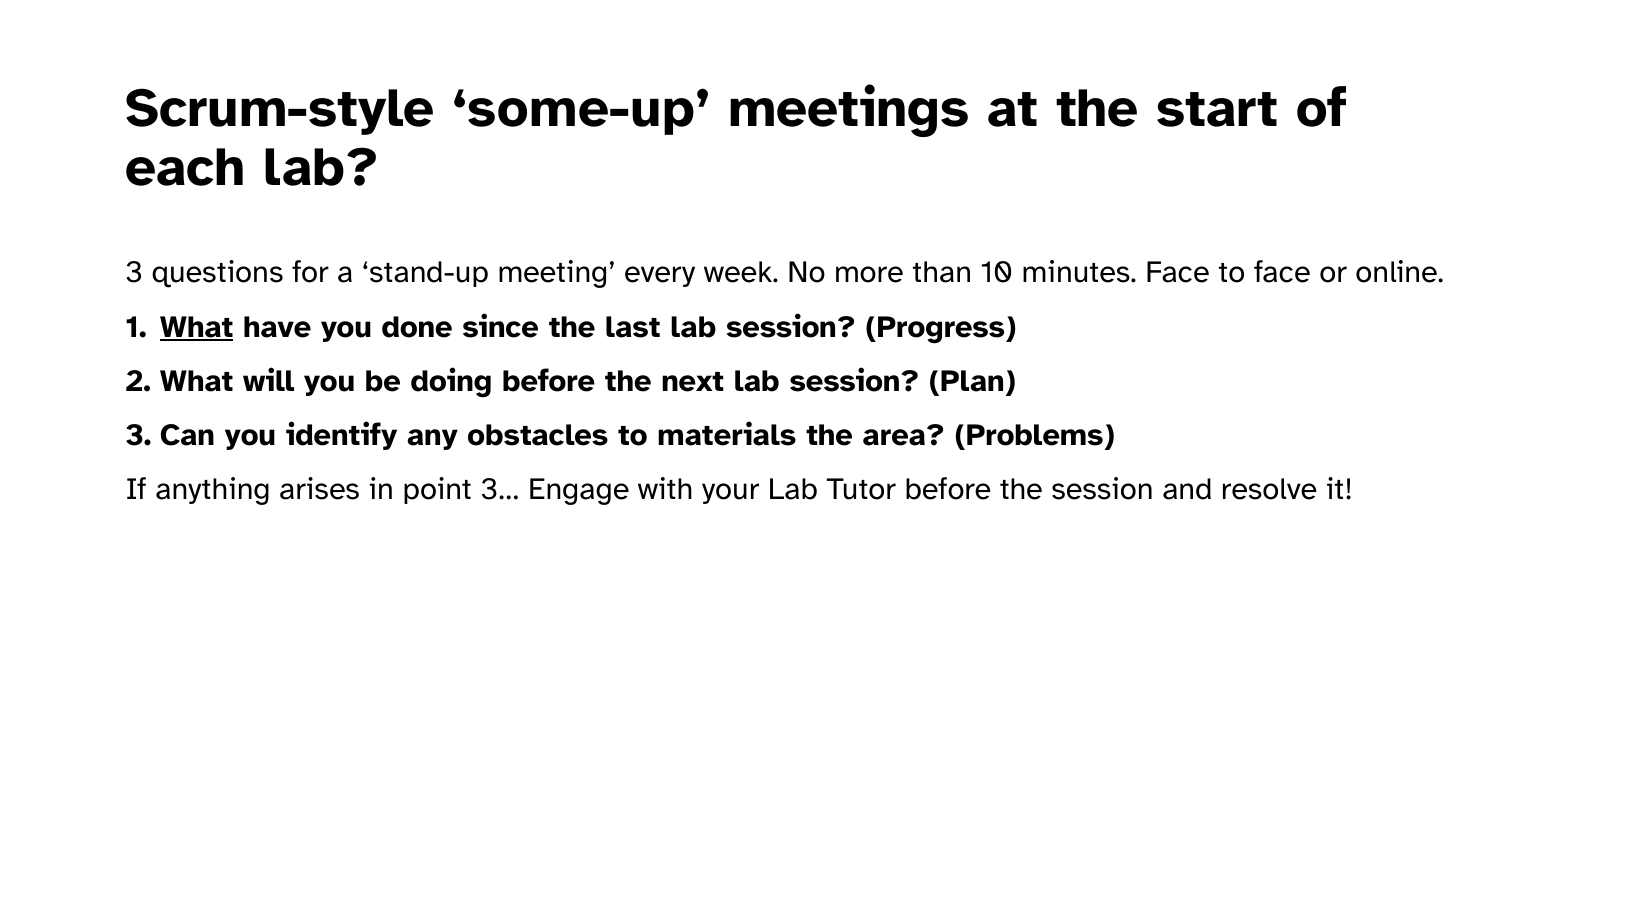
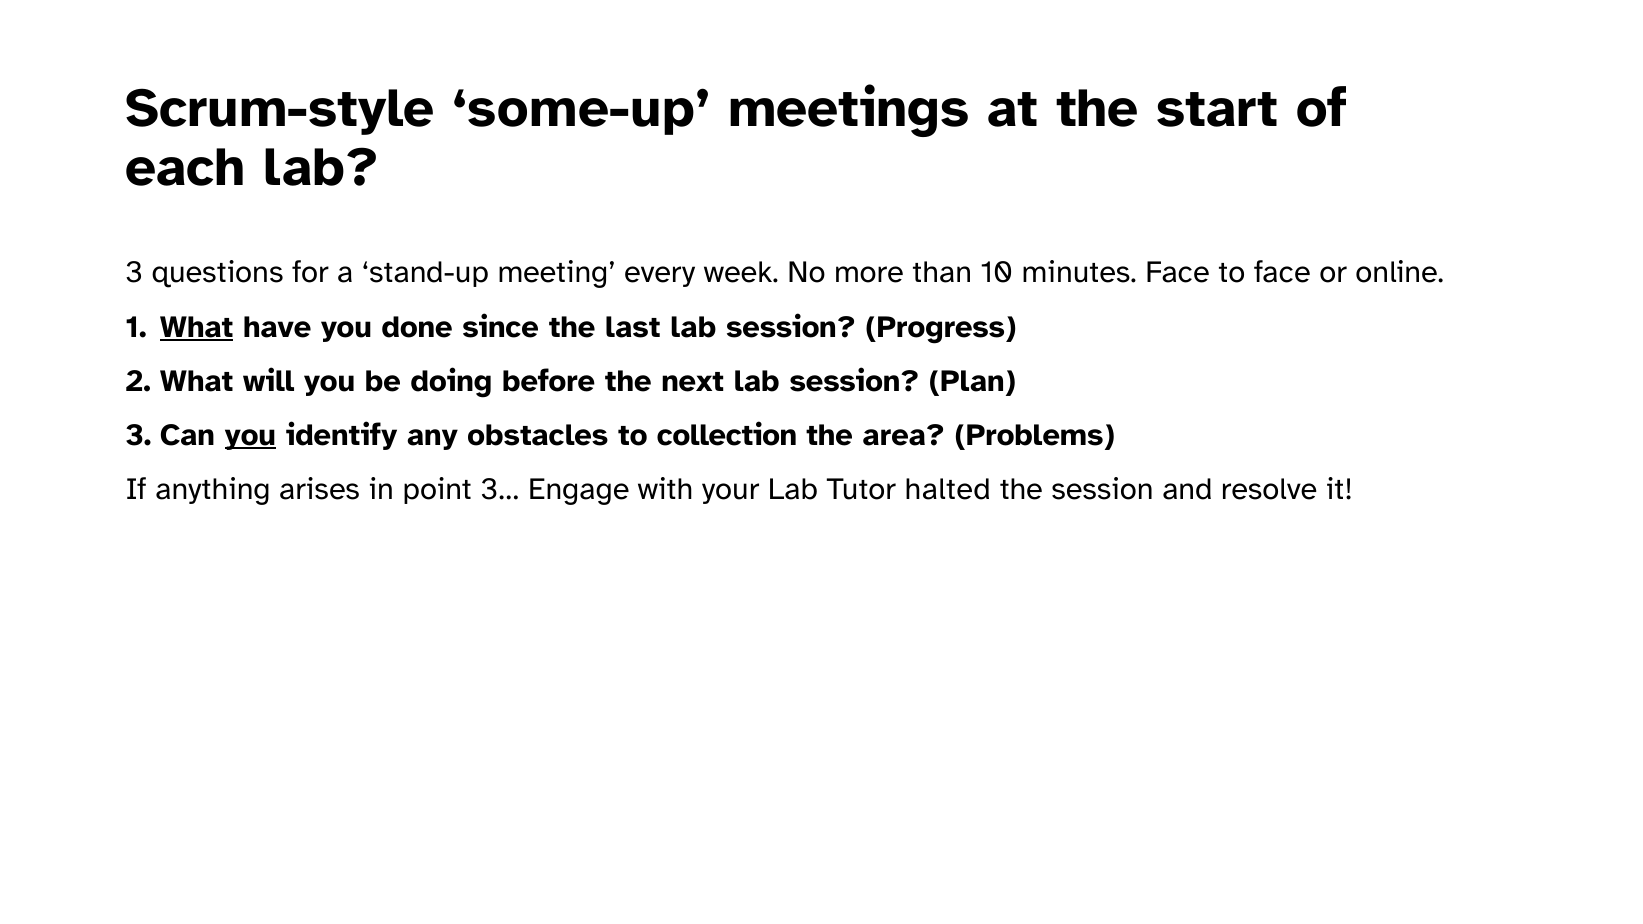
you at (250, 435) underline: none -> present
materials: materials -> collection
Tutor before: before -> halted
